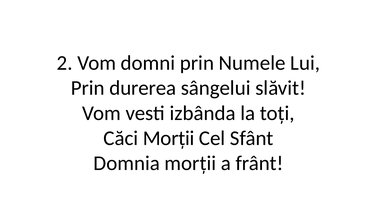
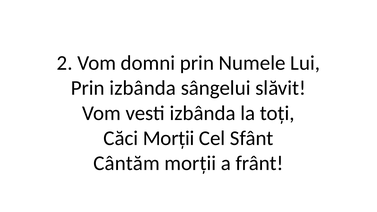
Prin durerea: durerea -> izbânda
Domnia: Domnia -> Cântăm
